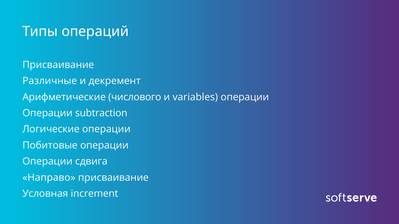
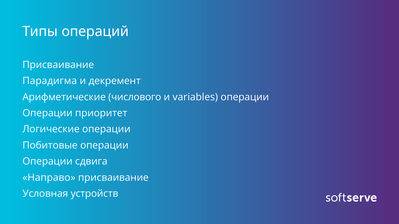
Различные: Различные -> Парадигма
subtraction: subtraction -> приоритет
increment: increment -> устройств
